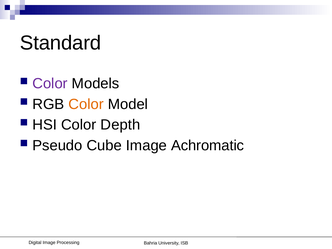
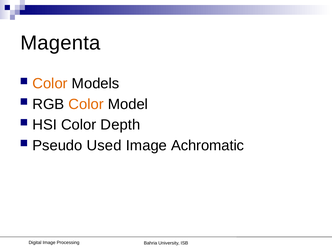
Standard: Standard -> Magenta
Color at (50, 83) colour: purple -> orange
Cube: Cube -> Used
